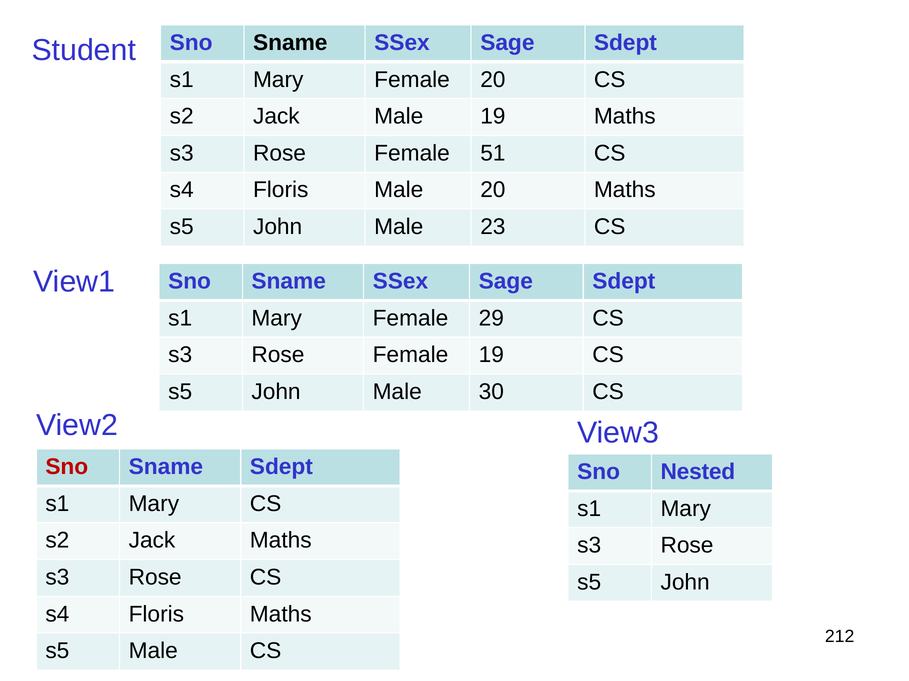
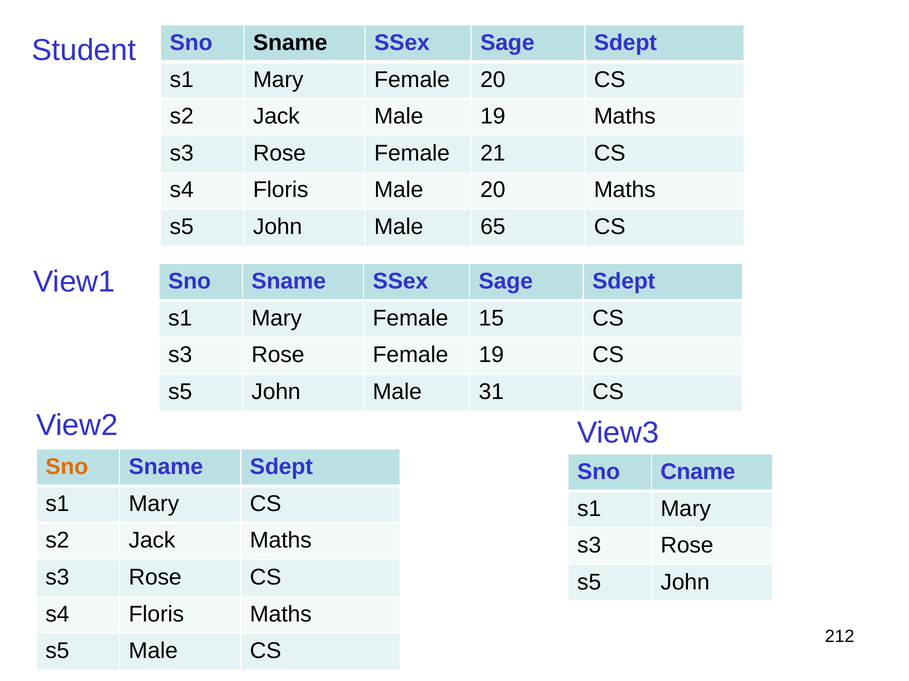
51: 51 -> 21
23: 23 -> 65
29: 29 -> 15
30: 30 -> 31
Sno at (67, 467) colour: red -> orange
Nested: Nested -> Cname
